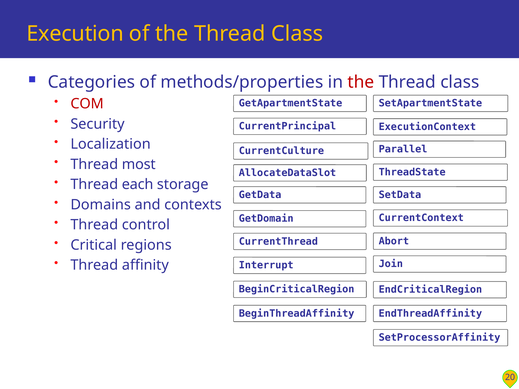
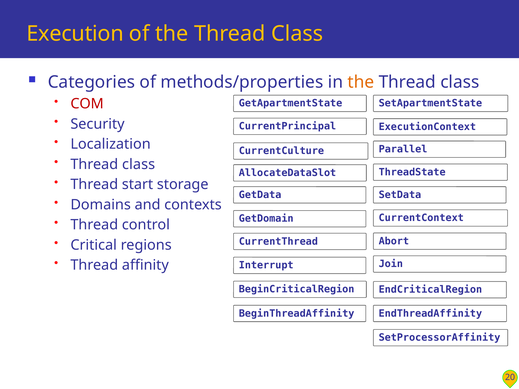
the at (361, 82) colour: red -> orange
most at (139, 164): most -> class
each: each -> start
